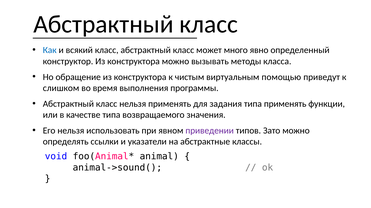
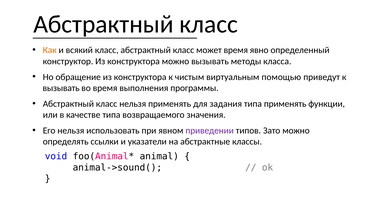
Как colour: blue -> orange
может много: много -> время
слишком at (61, 88): слишком -> вызывать
